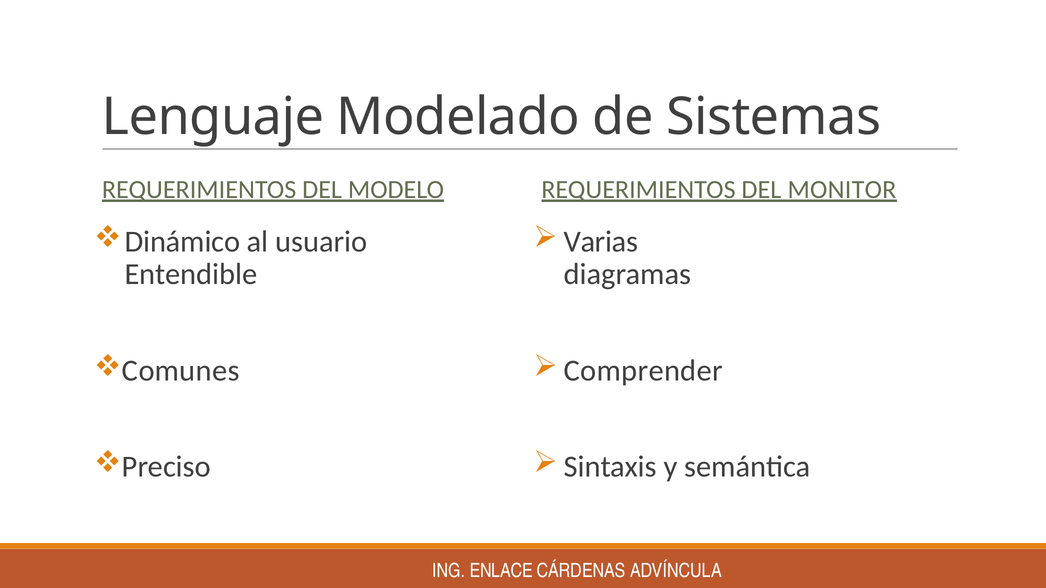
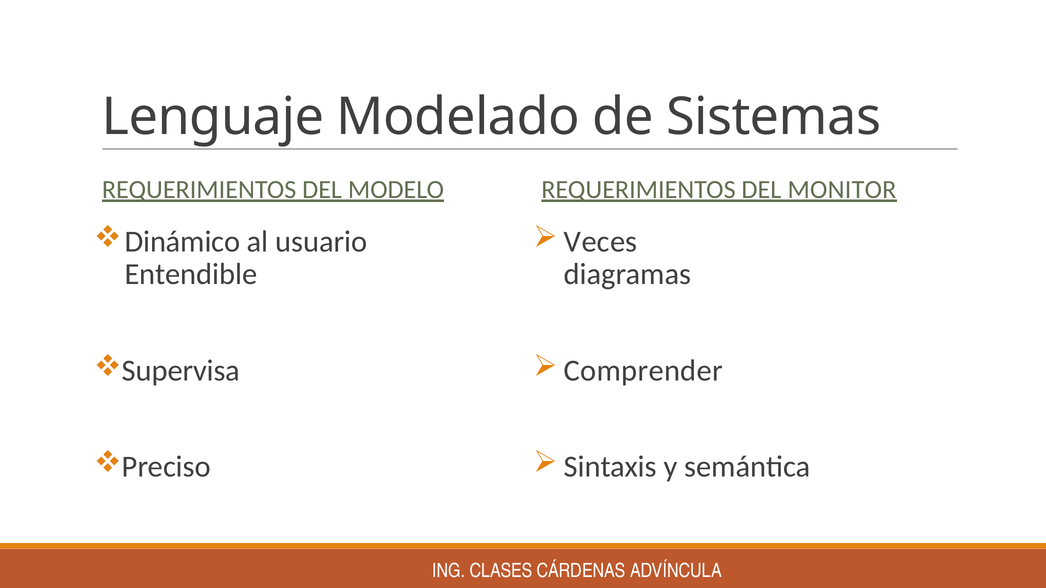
Varias: Varias -> Veces
Comunes: Comunes -> Supervisa
ENLACE: ENLACE -> CLASES
